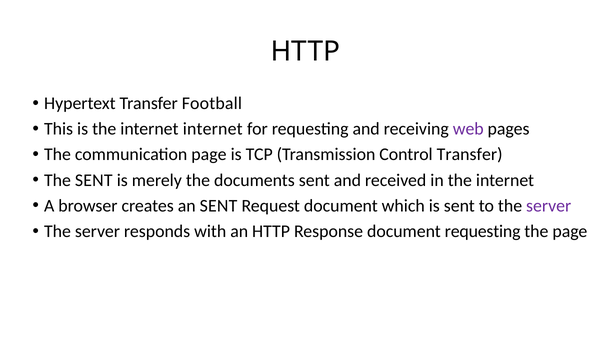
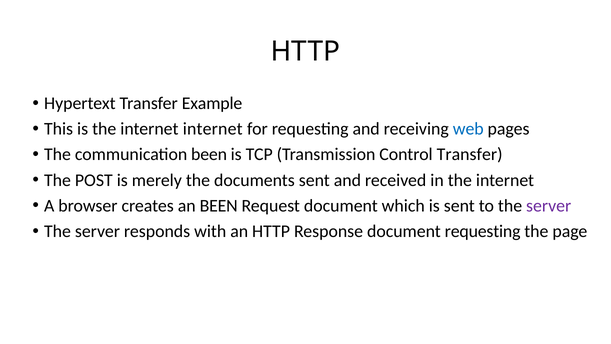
Football: Football -> Example
web colour: purple -> blue
communication page: page -> been
The SENT: SENT -> POST
an SENT: SENT -> BEEN
